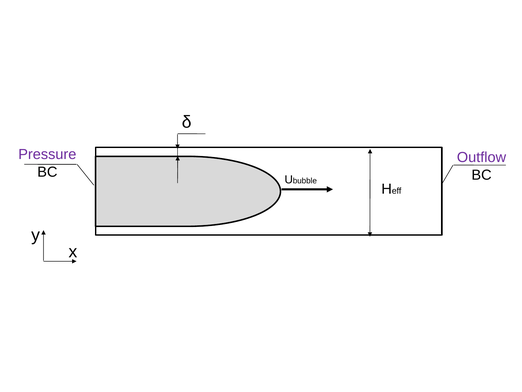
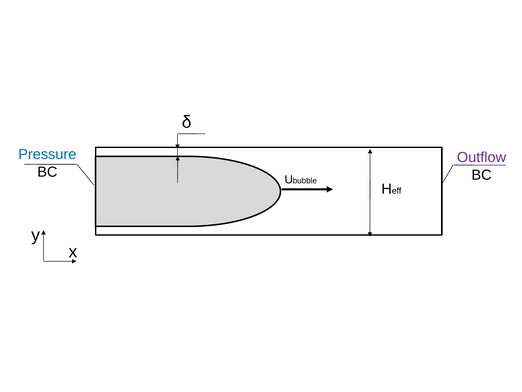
Pressure colour: purple -> blue
